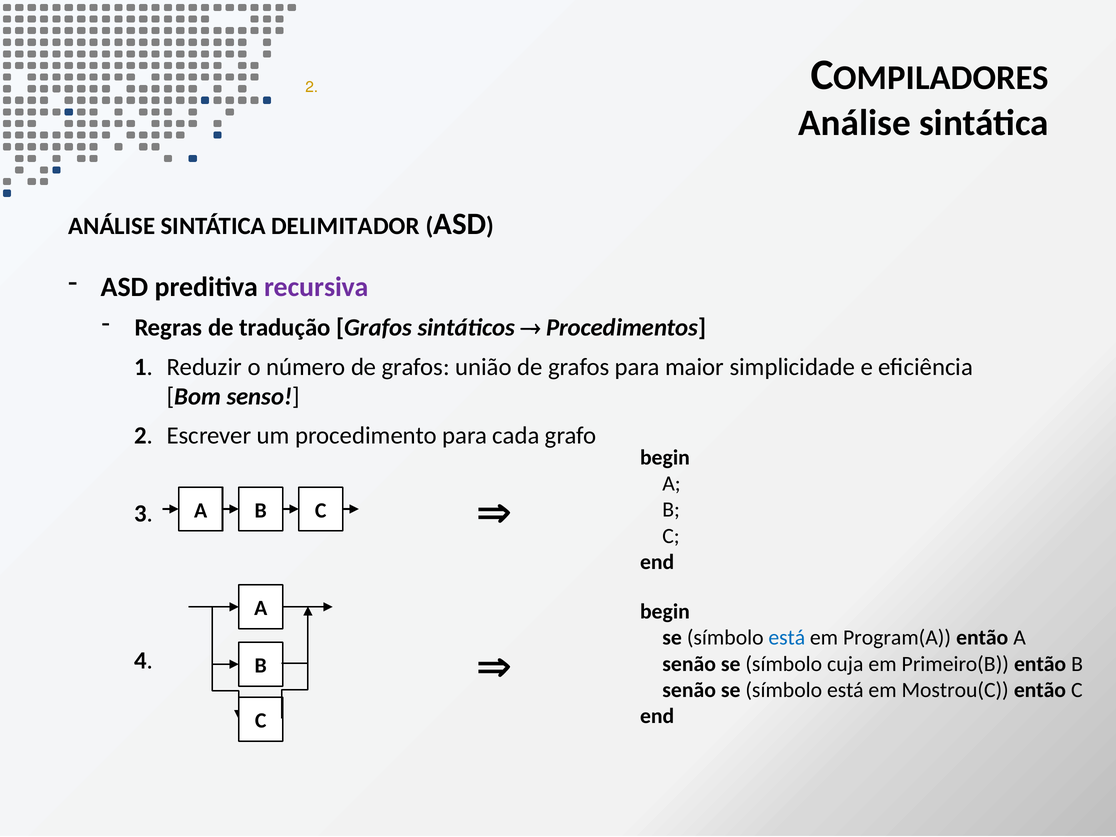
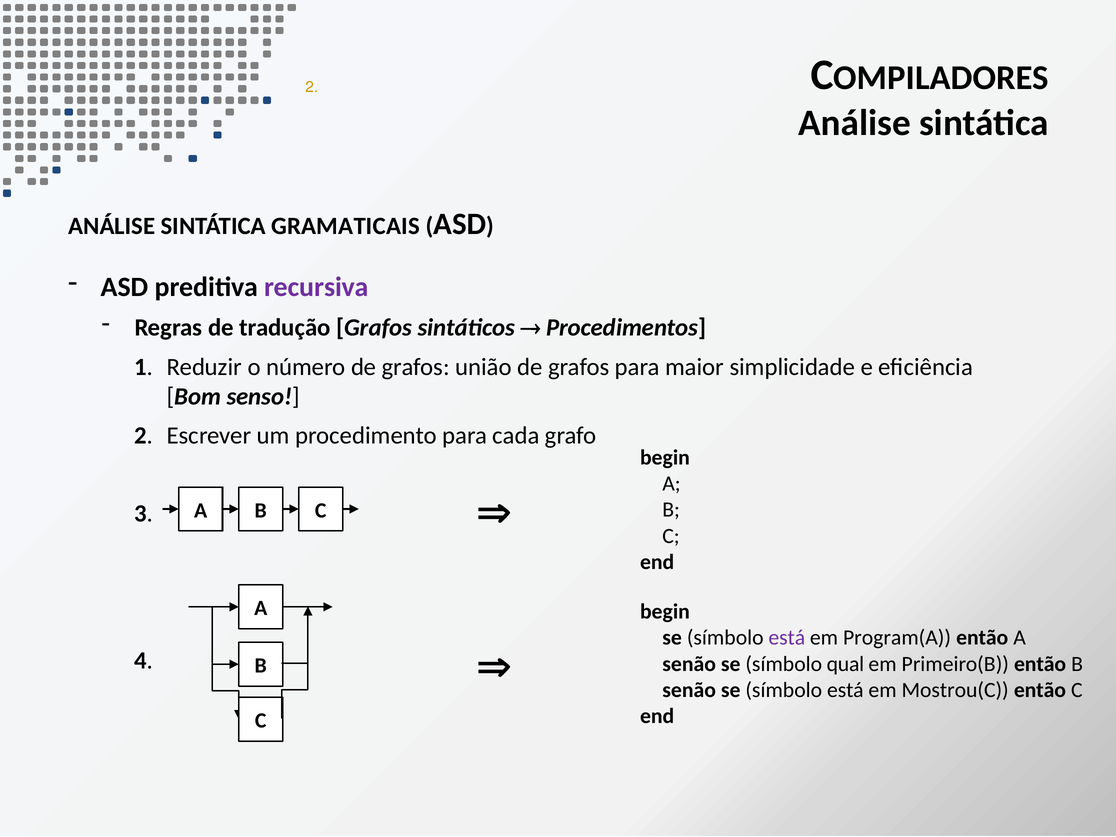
DELIMITADOR: DELIMITADOR -> GRAMATICAIS
está at (787, 638) colour: blue -> purple
cuja: cuja -> qual
